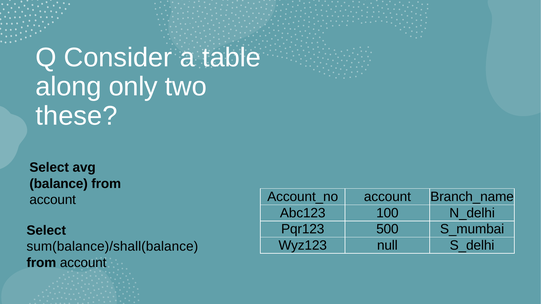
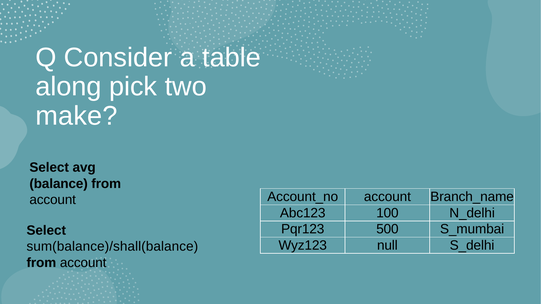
only: only -> pick
these: these -> make
